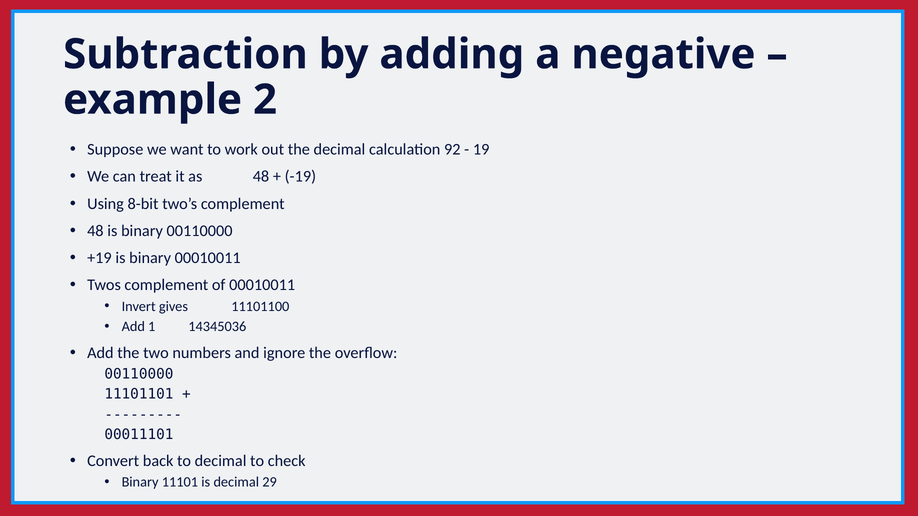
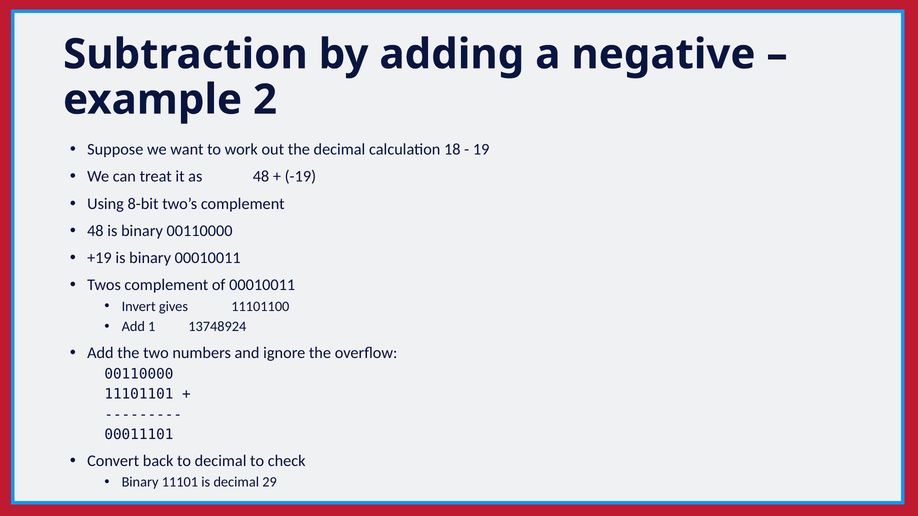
92: 92 -> 18
14345036: 14345036 -> 13748924
